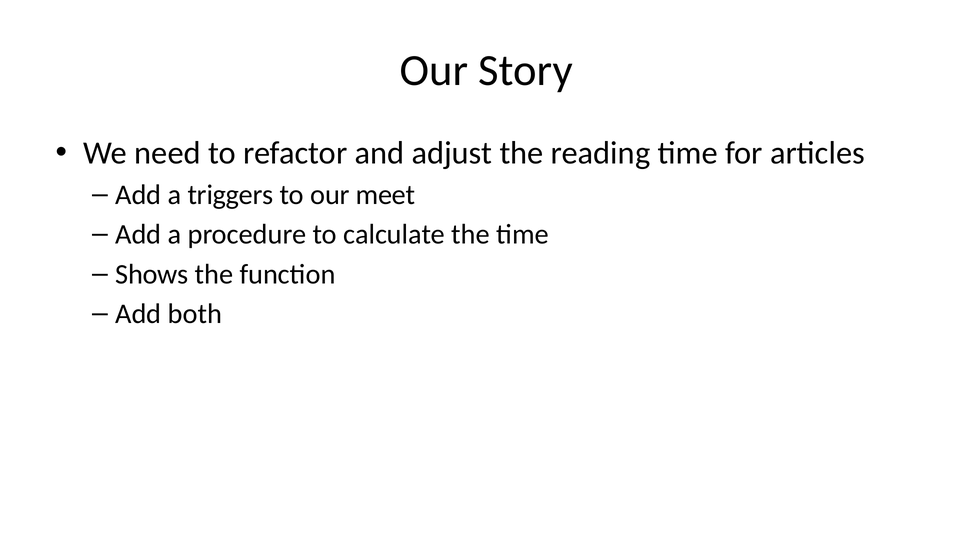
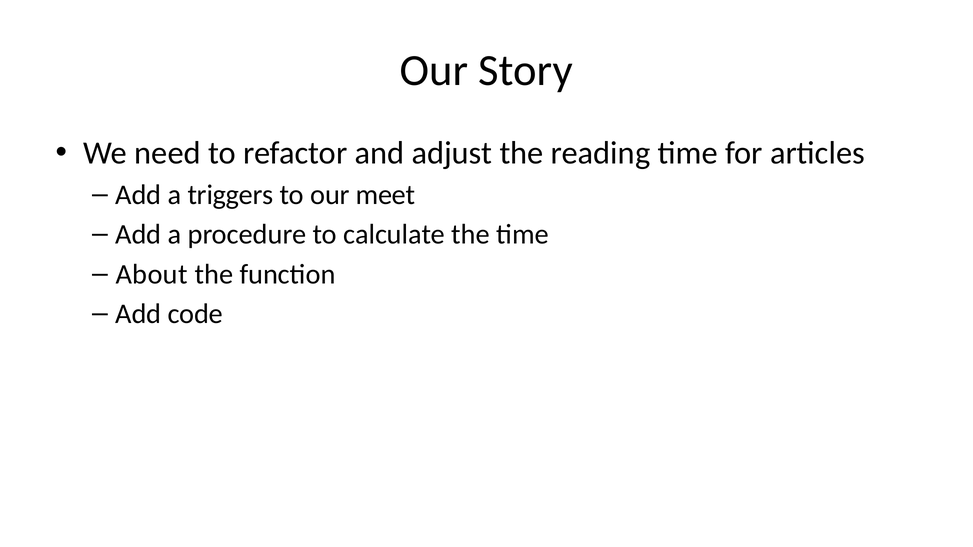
Shows: Shows -> About
both: both -> code
